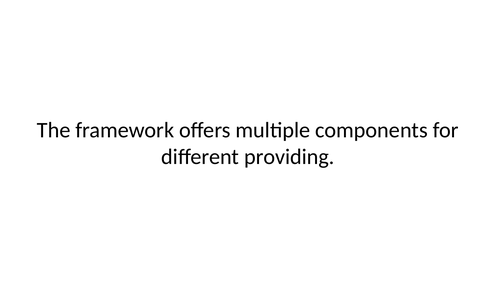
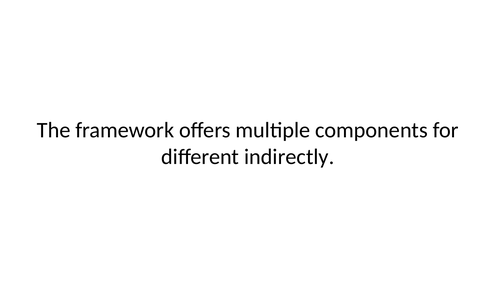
providing: providing -> indirectly
